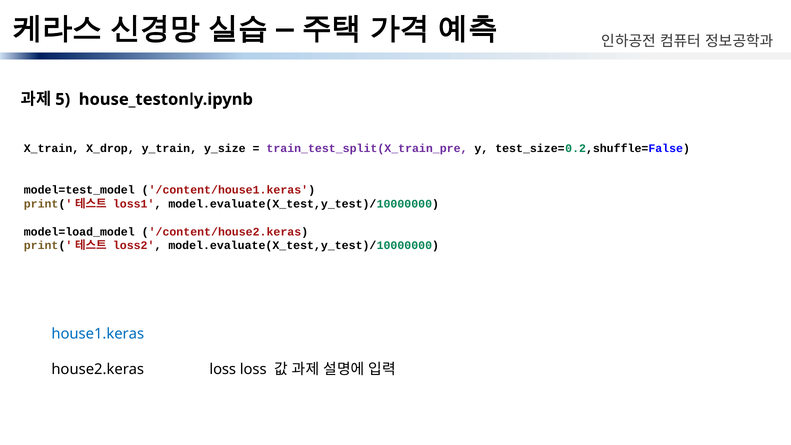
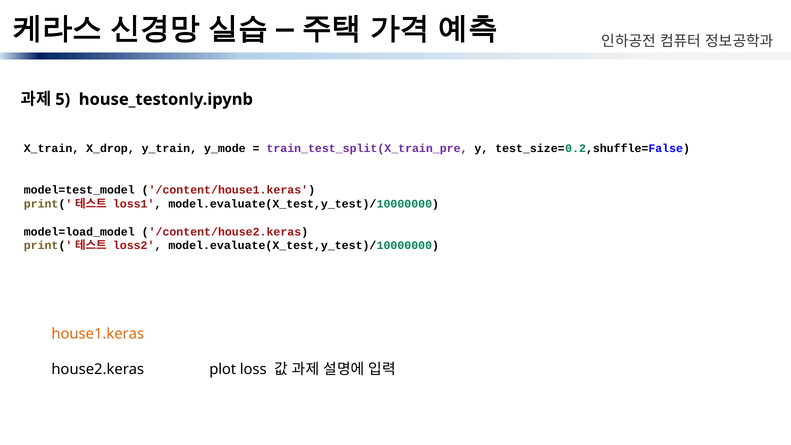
y_size: y_size -> y_mode
house1.keras colour: blue -> orange
house2.keras loss: loss -> plot
